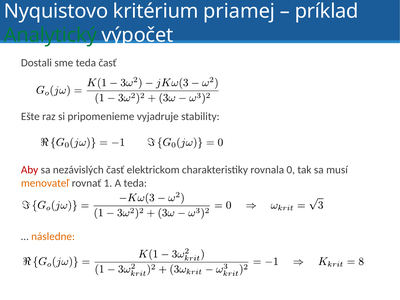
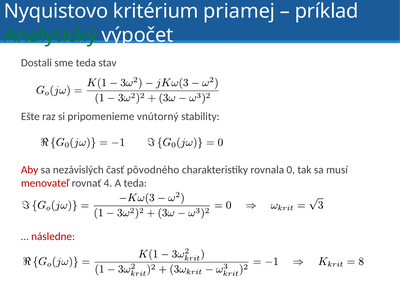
teda časť: časť -> stav
vyjadruje: vyjadruje -> vnútorný
elektrickom: elektrickom -> pôvodného
menovateľ colour: orange -> red
1: 1 -> 4
následne colour: orange -> red
